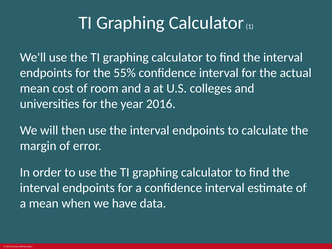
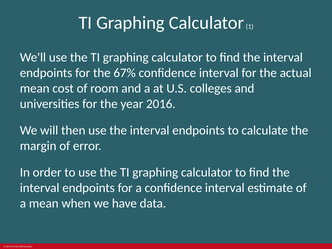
55%: 55% -> 67%
